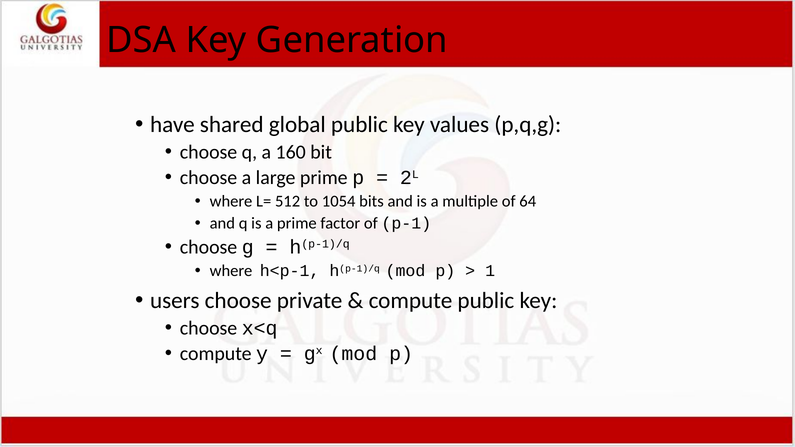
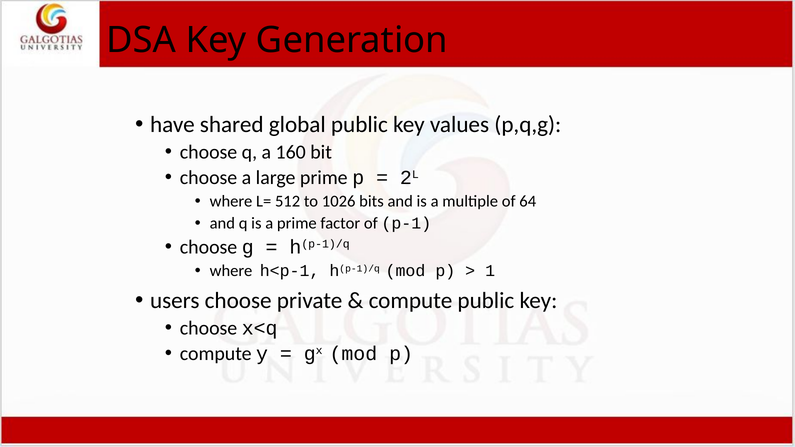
1054: 1054 -> 1026
